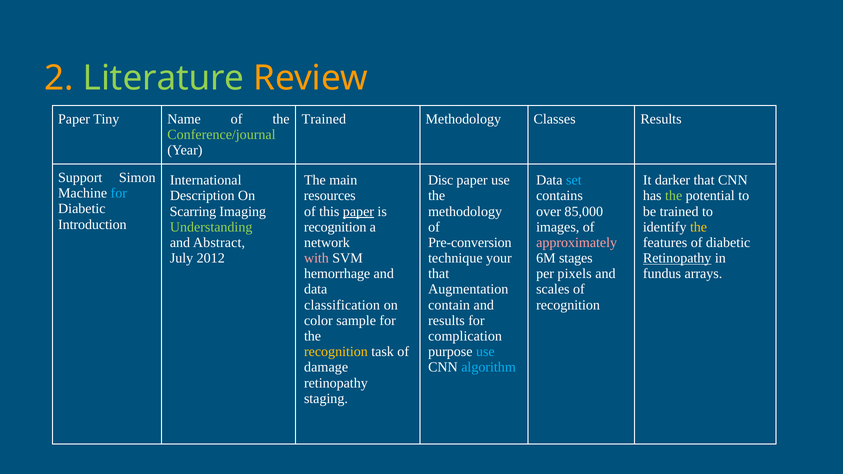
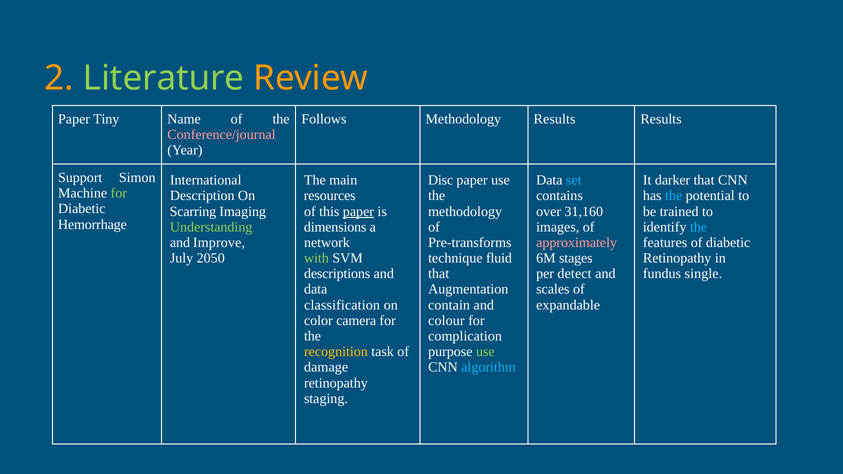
Trained at (324, 119): Trained -> Follows
Methodology Classes: Classes -> Results
Conference/journal colour: light green -> pink
for at (119, 193) colour: light blue -> light green
the at (674, 196) colour: light green -> light blue
85,000: 85,000 -> 31,160
Introduction: Introduction -> Hemorrhage
recognition at (335, 227): recognition -> dimensions
the at (699, 227) colour: yellow -> light blue
Abstract: Abstract -> Improve
Pre-conversion: Pre-conversion -> Pre-transforms
2012: 2012 -> 2050
with colour: pink -> light green
your: your -> fluid
Retinopathy at (677, 258) underline: present -> none
hemorrhage: hemorrhage -> descriptions
pixels: pixels -> detect
arrays: arrays -> single
recognition at (568, 305): recognition -> expandable
sample: sample -> camera
results at (446, 321): results -> colour
use at (485, 352) colour: light blue -> light green
